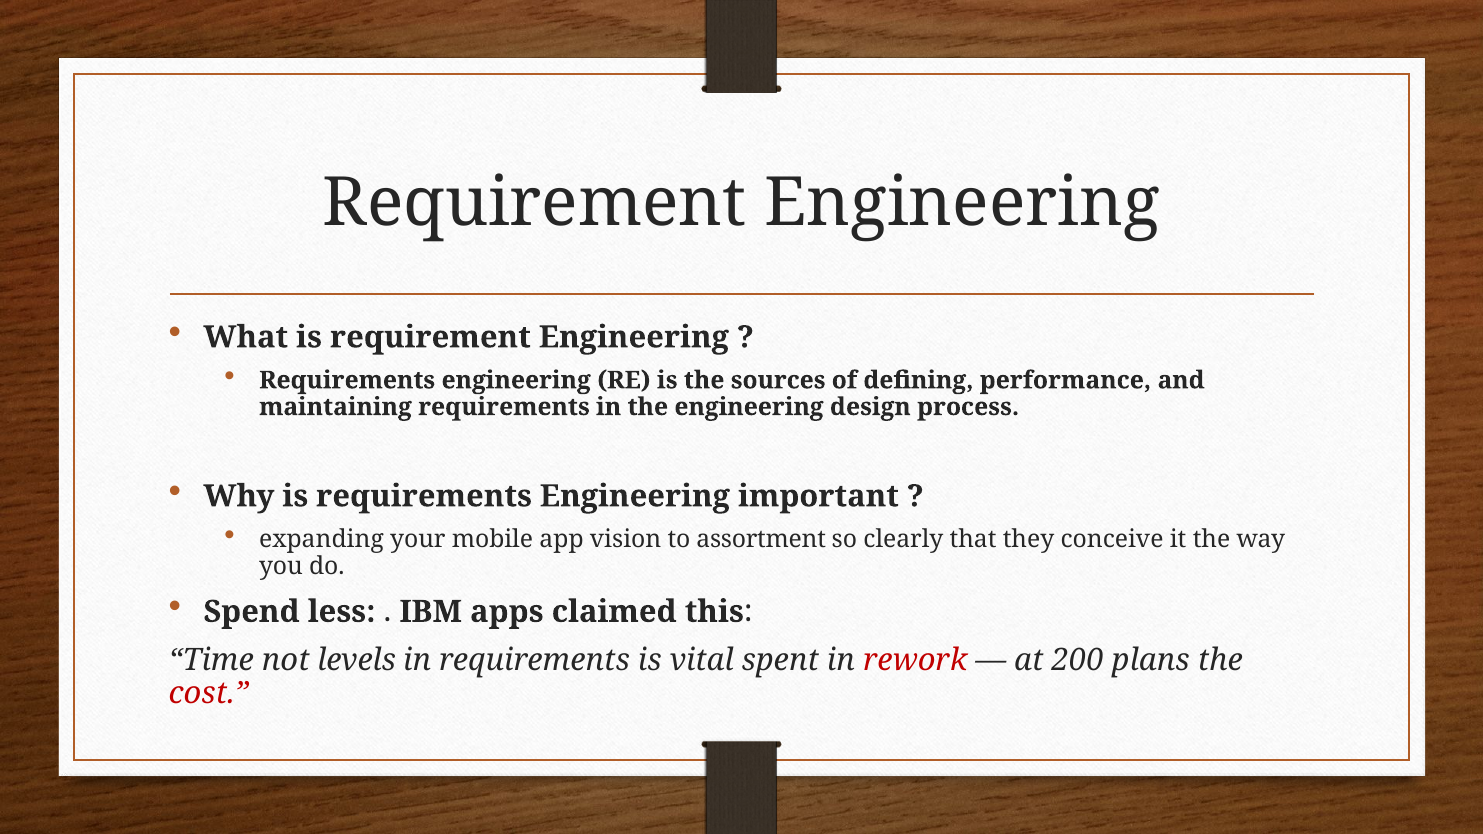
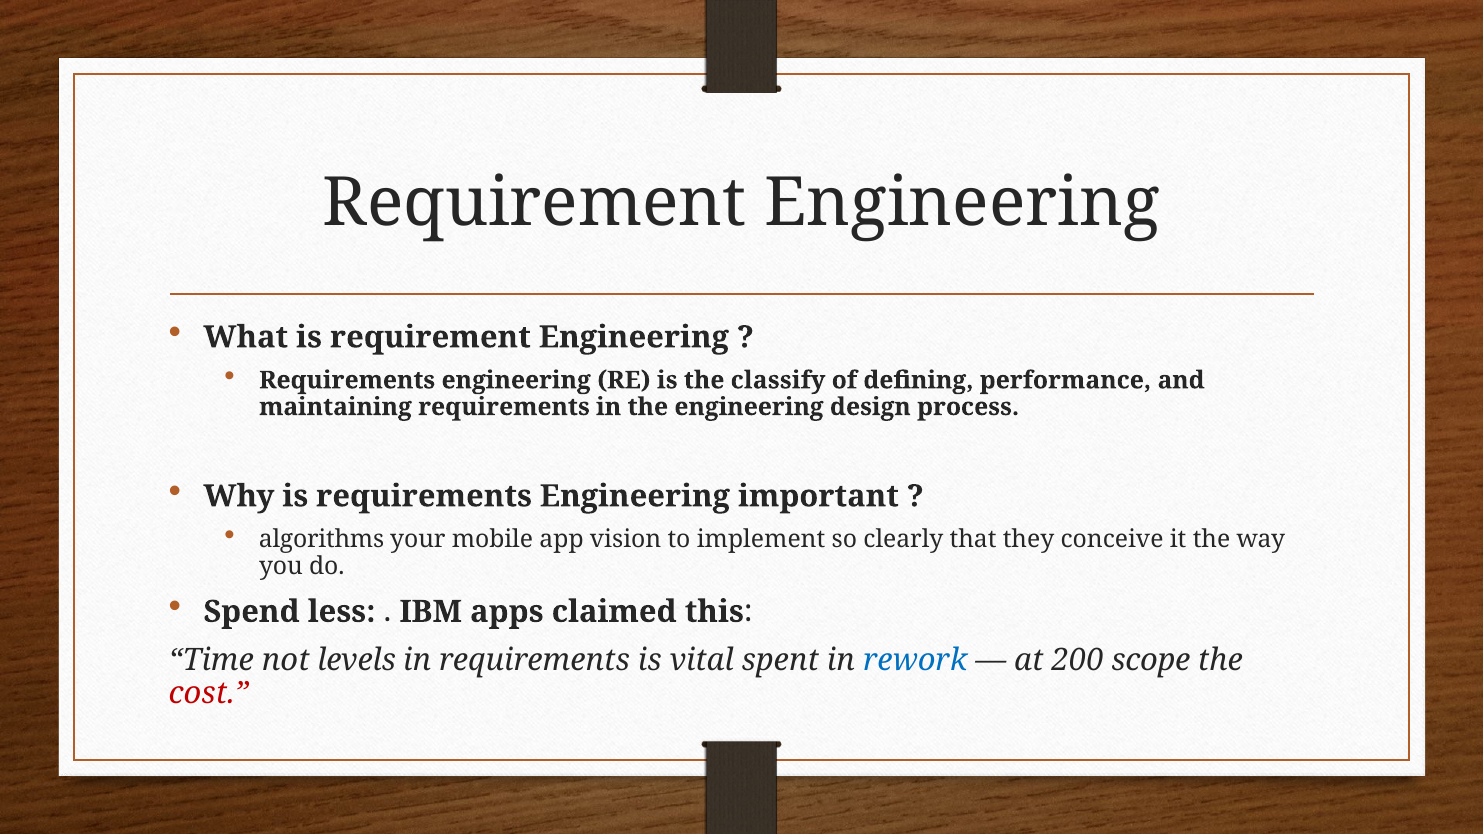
sources: sources -> classify
expanding: expanding -> algorithms
assortment: assortment -> implement
rework colour: red -> blue
plans: plans -> scope
